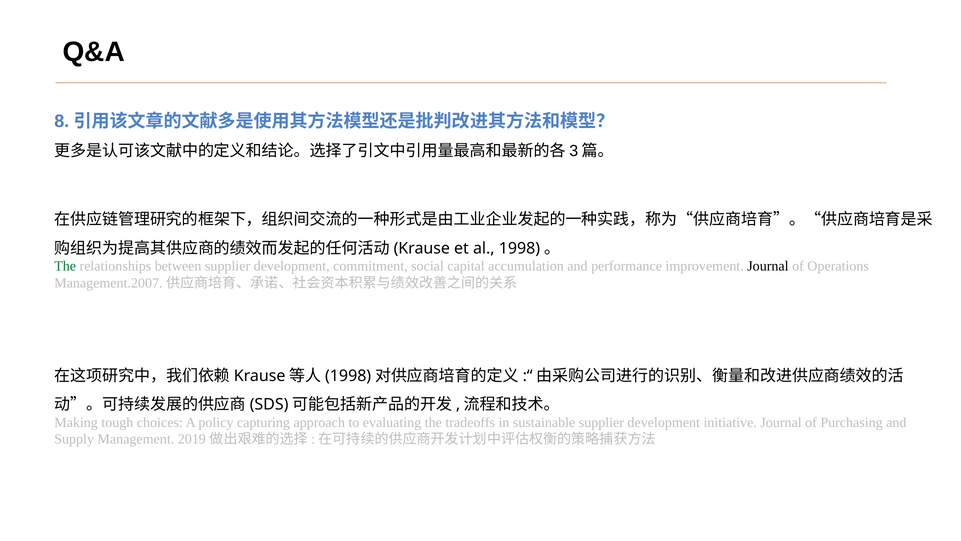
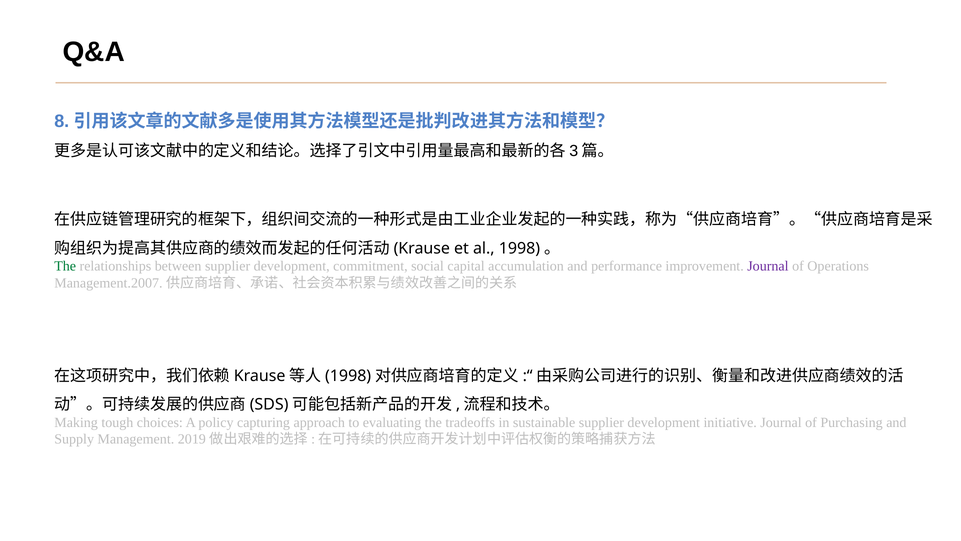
Journal at (768, 266) colour: black -> purple
